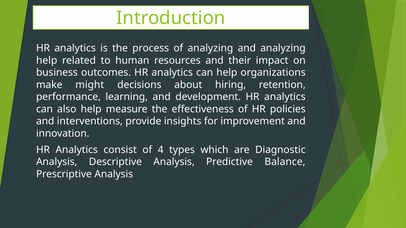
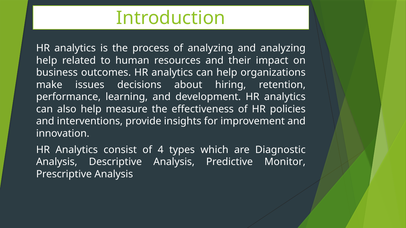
might: might -> issues
Balance: Balance -> Monitor
